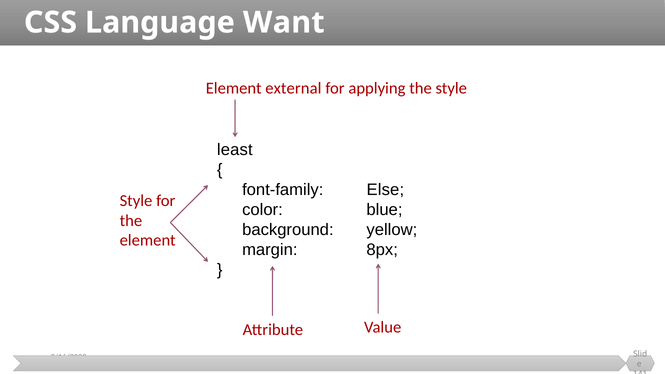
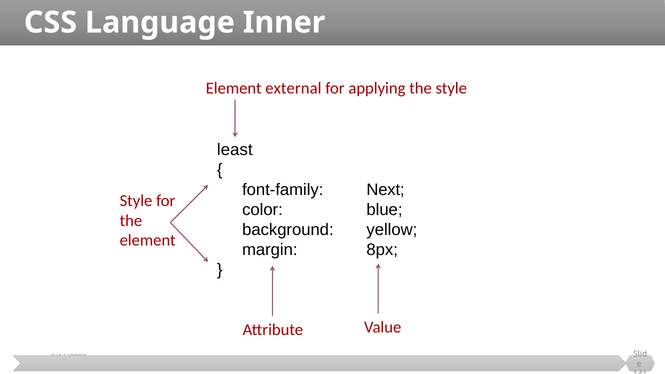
Want: Want -> Inner
Else: Else -> Next
